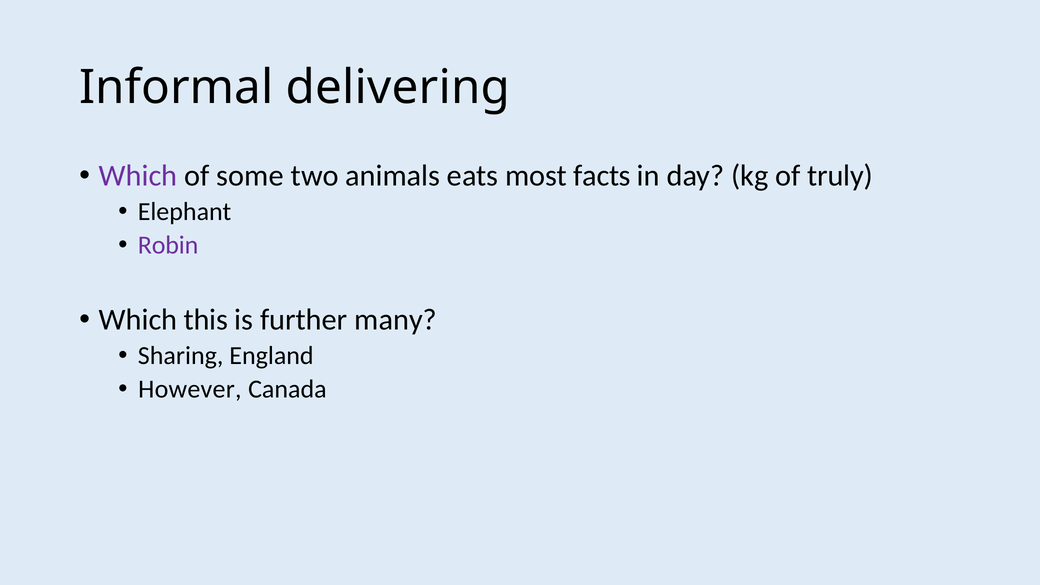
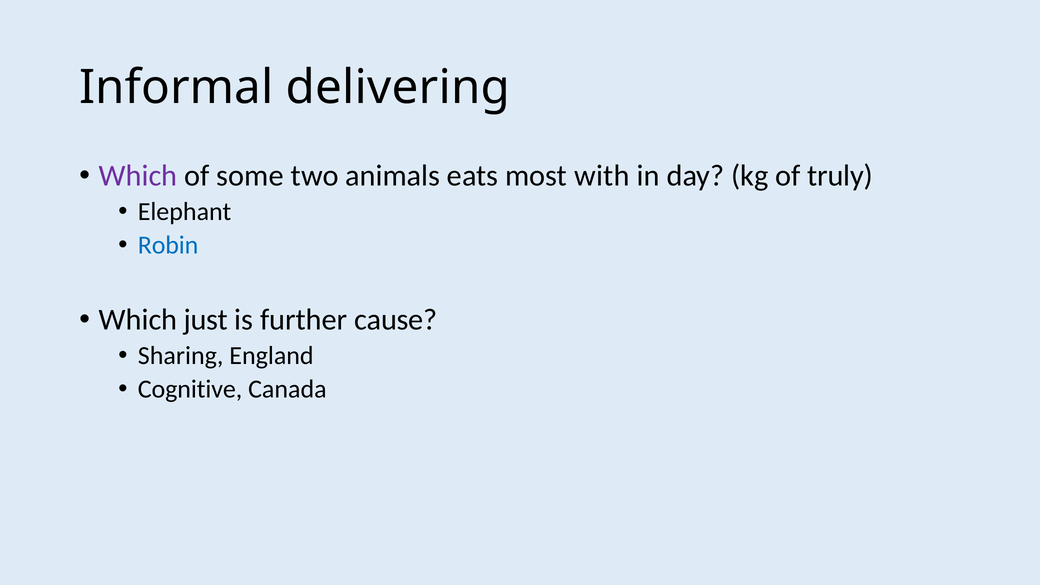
facts: facts -> with
Robin colour: purple -> blue
this: this -> just
many: many -> cause
However: However -> Cognitive
